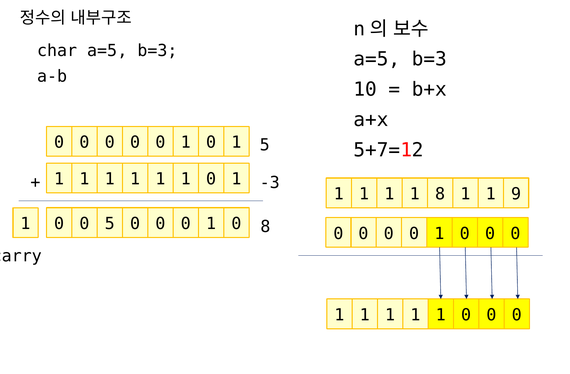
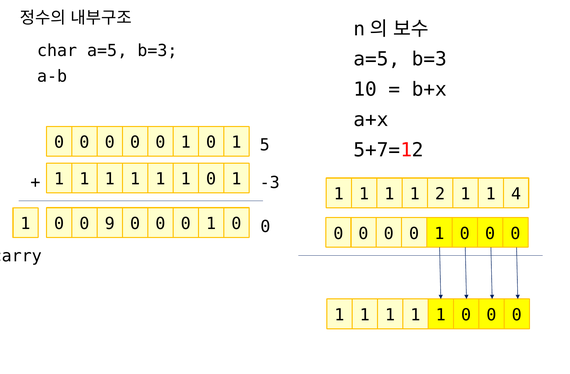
1 8: 8 -> 2
9: 9 -> 4
0 5: 5 -> 9
8 at (266, 227): 8 -> 0
